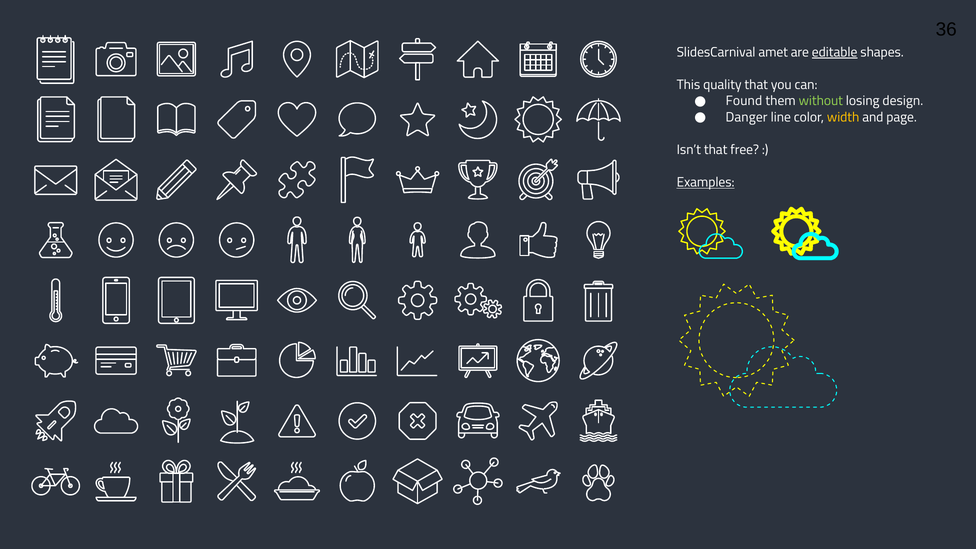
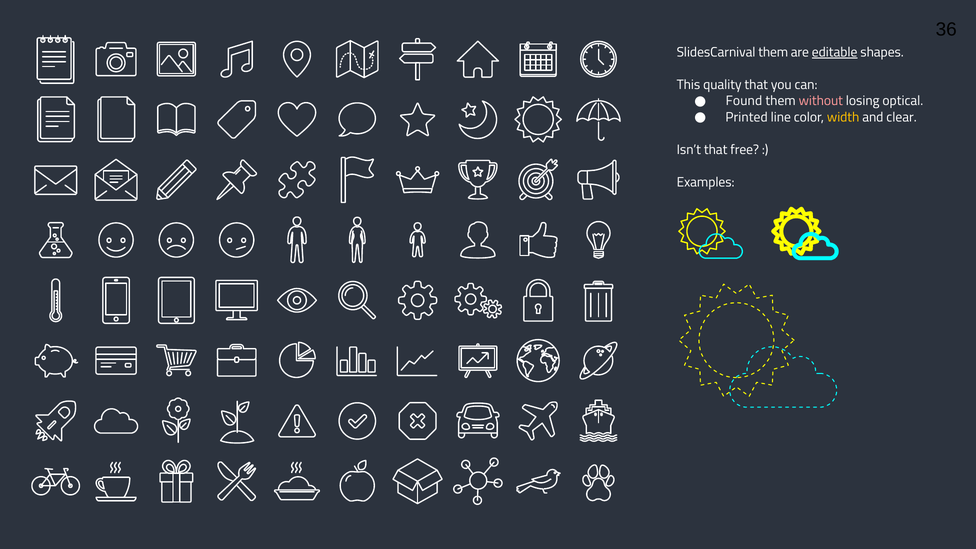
SlidesCarnival amet: amet -> them
without colour: light green -> pink
design: design -> optical
Danger: Danger -> Printed
page: page -> clear
Examples underline: present -> none
